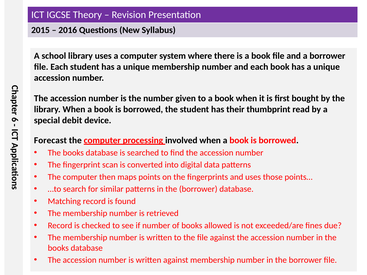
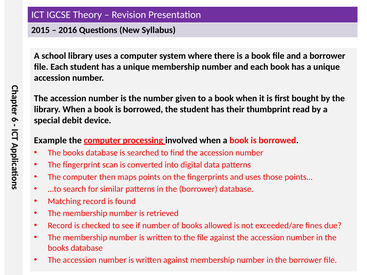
Forecast: Forecast -> Example
